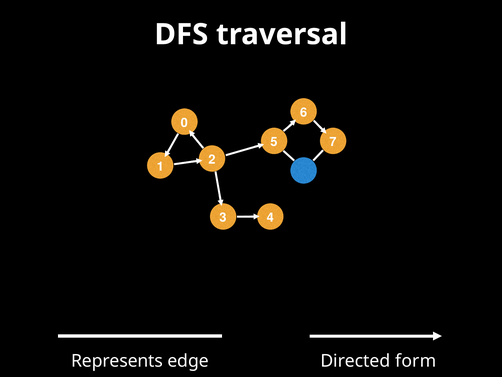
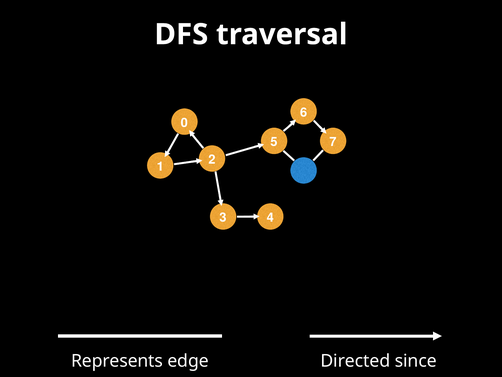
form: form -> since
